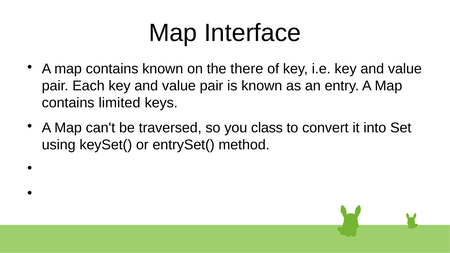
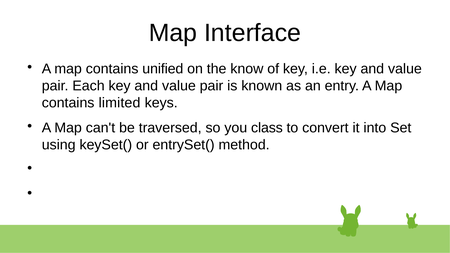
contains known: known -> unified
there: there -> know
